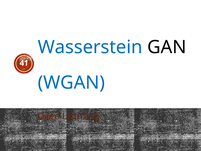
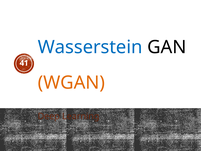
WGAN colour: blue -> orange
